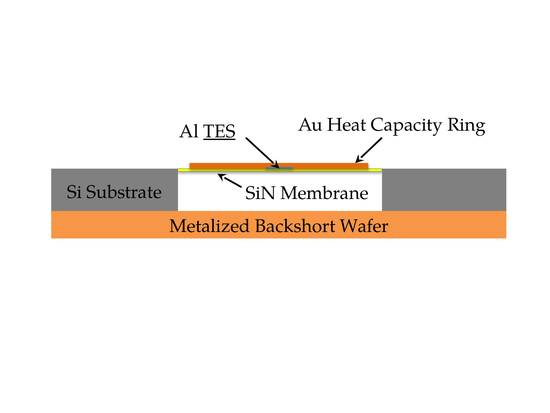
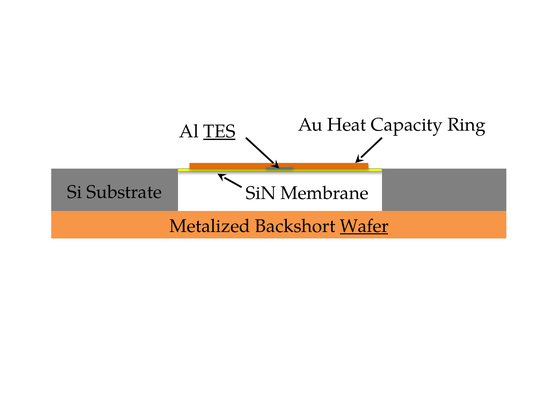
Wafer underline: none -> present
